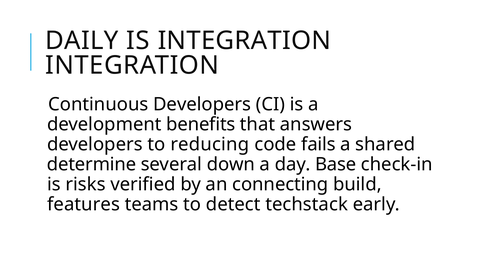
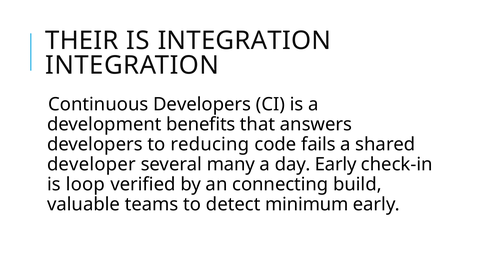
DAILY: DAILY -> THEIR
determine: determine -> developer
down: down -> many
day Base: Base -> Early
risks: risks -> loop
features: features -> valuable
techstack: techstack -> minimum
